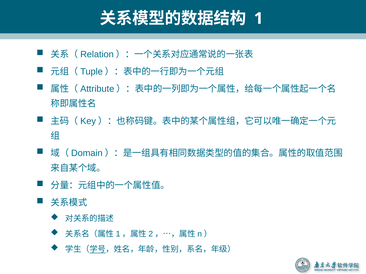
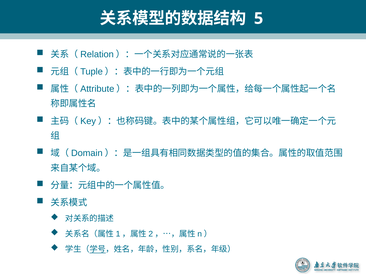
1: 1 -> 5
